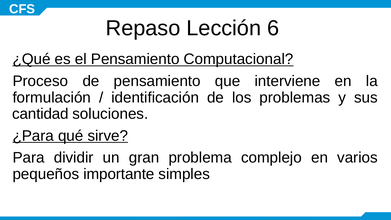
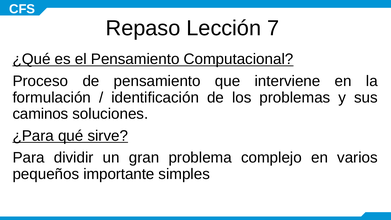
6: 6 -> 7
cantidad: cantidad -> caminos
